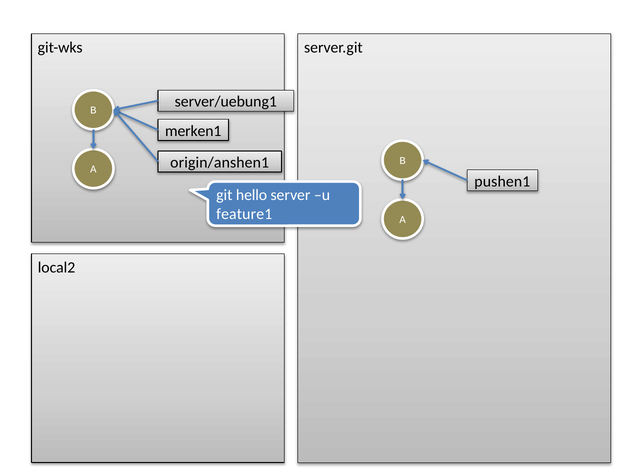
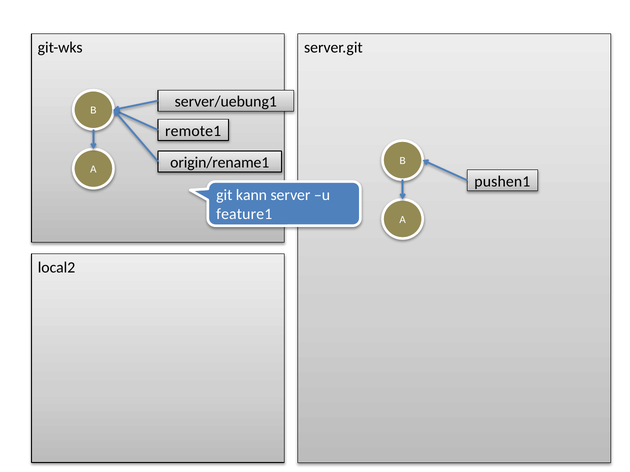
merken1: merken1 -> remote1
origin/anshen1: origin/anshen1 -> origin/rename1
hello: hello -> kann
